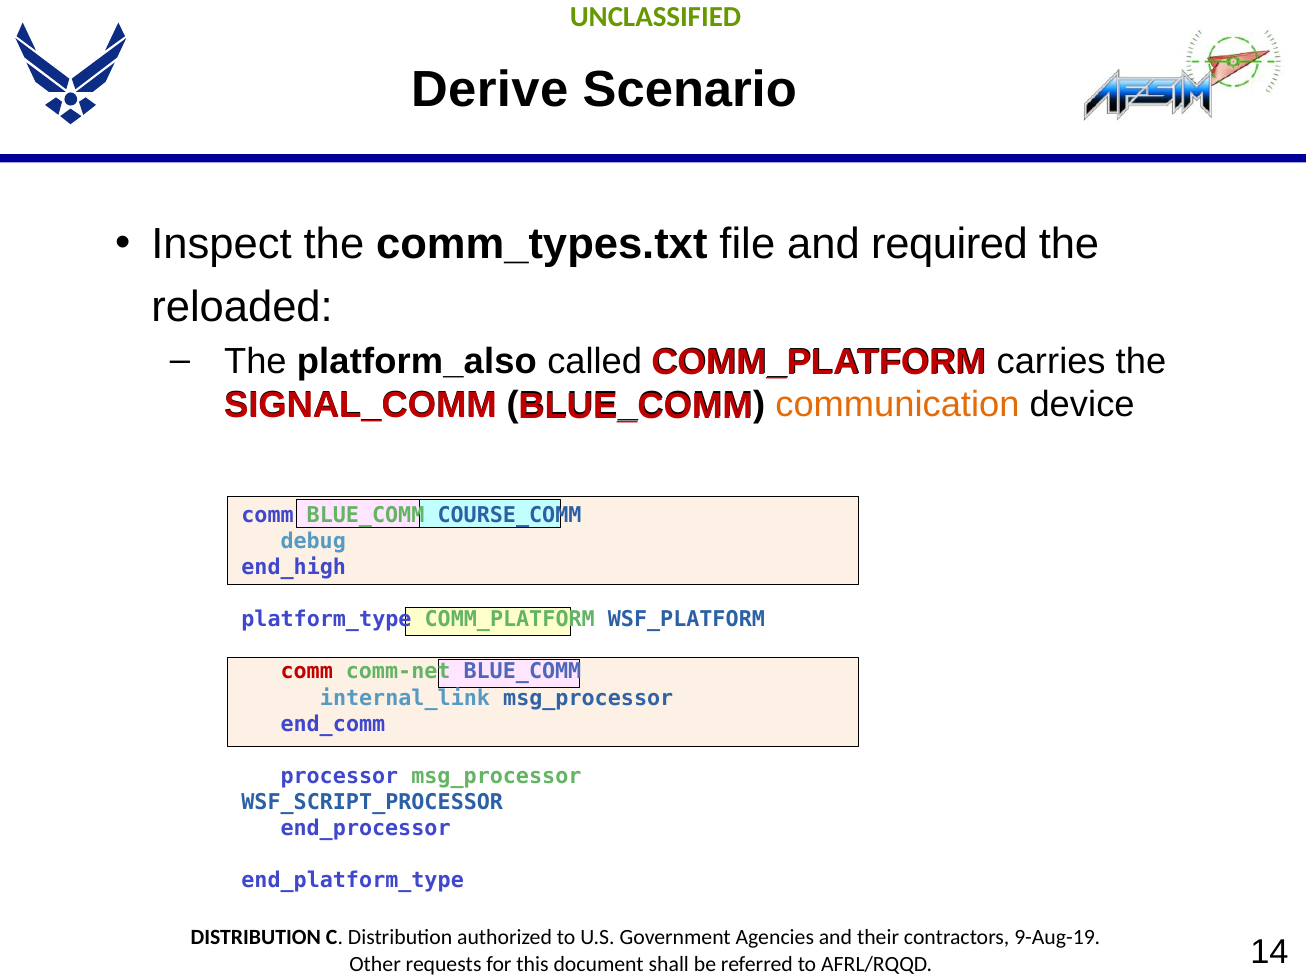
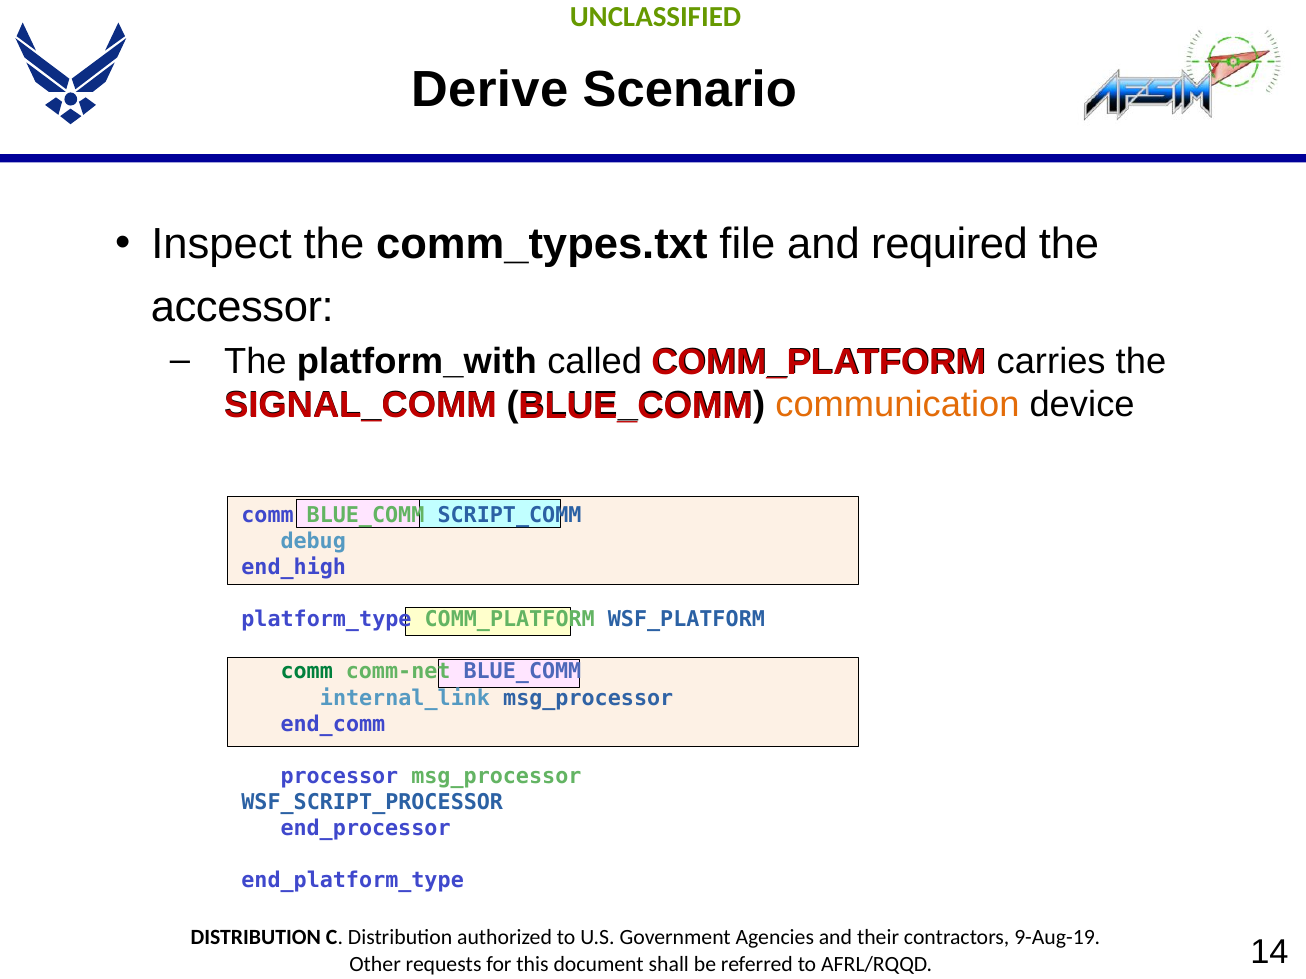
reloaded: reloaded -> accessor
platform_also: platform_also -> platform_with
COURSE_COMM: COURSE_COMM -> SCRIPT_COMM
comm at (307, 672) colour: red -> green
